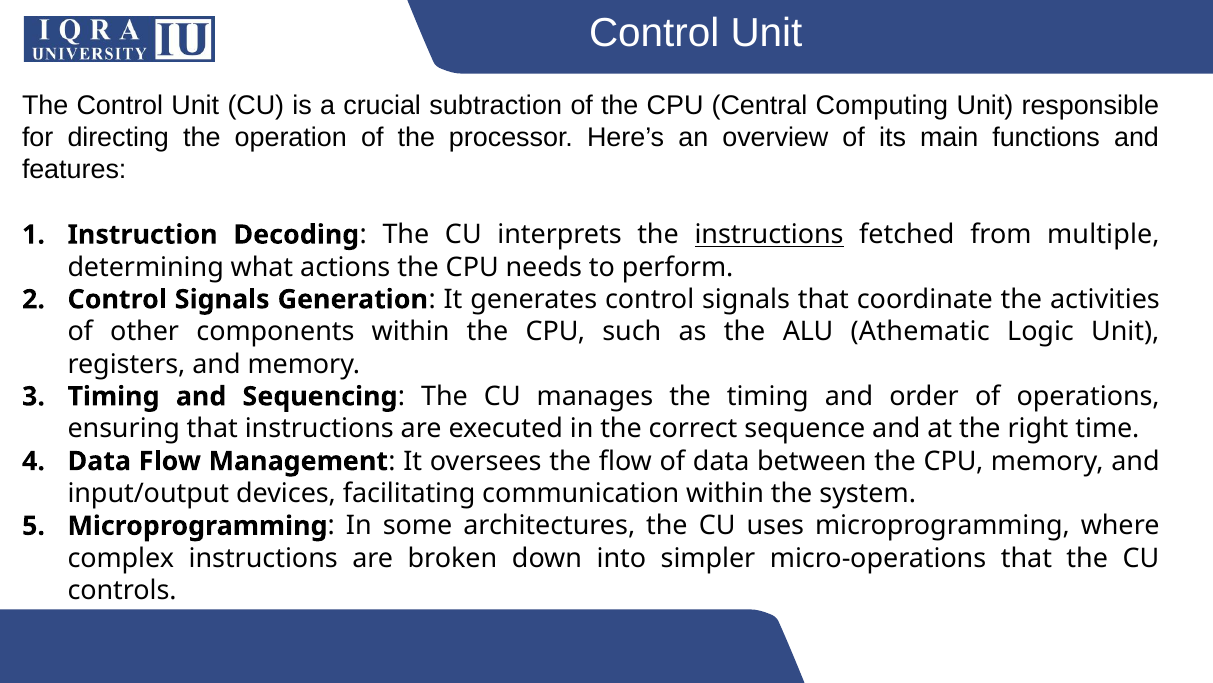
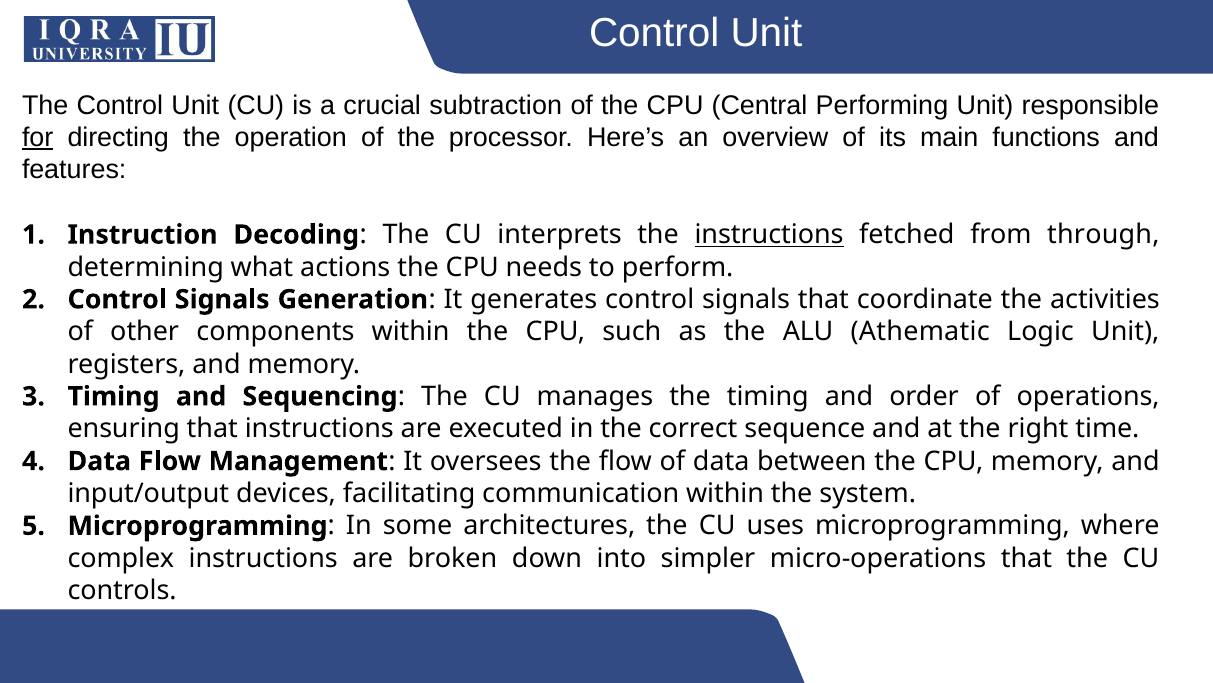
Computing: Computing -> Performing
for underline: none -> present
multiple: multiple -> through
